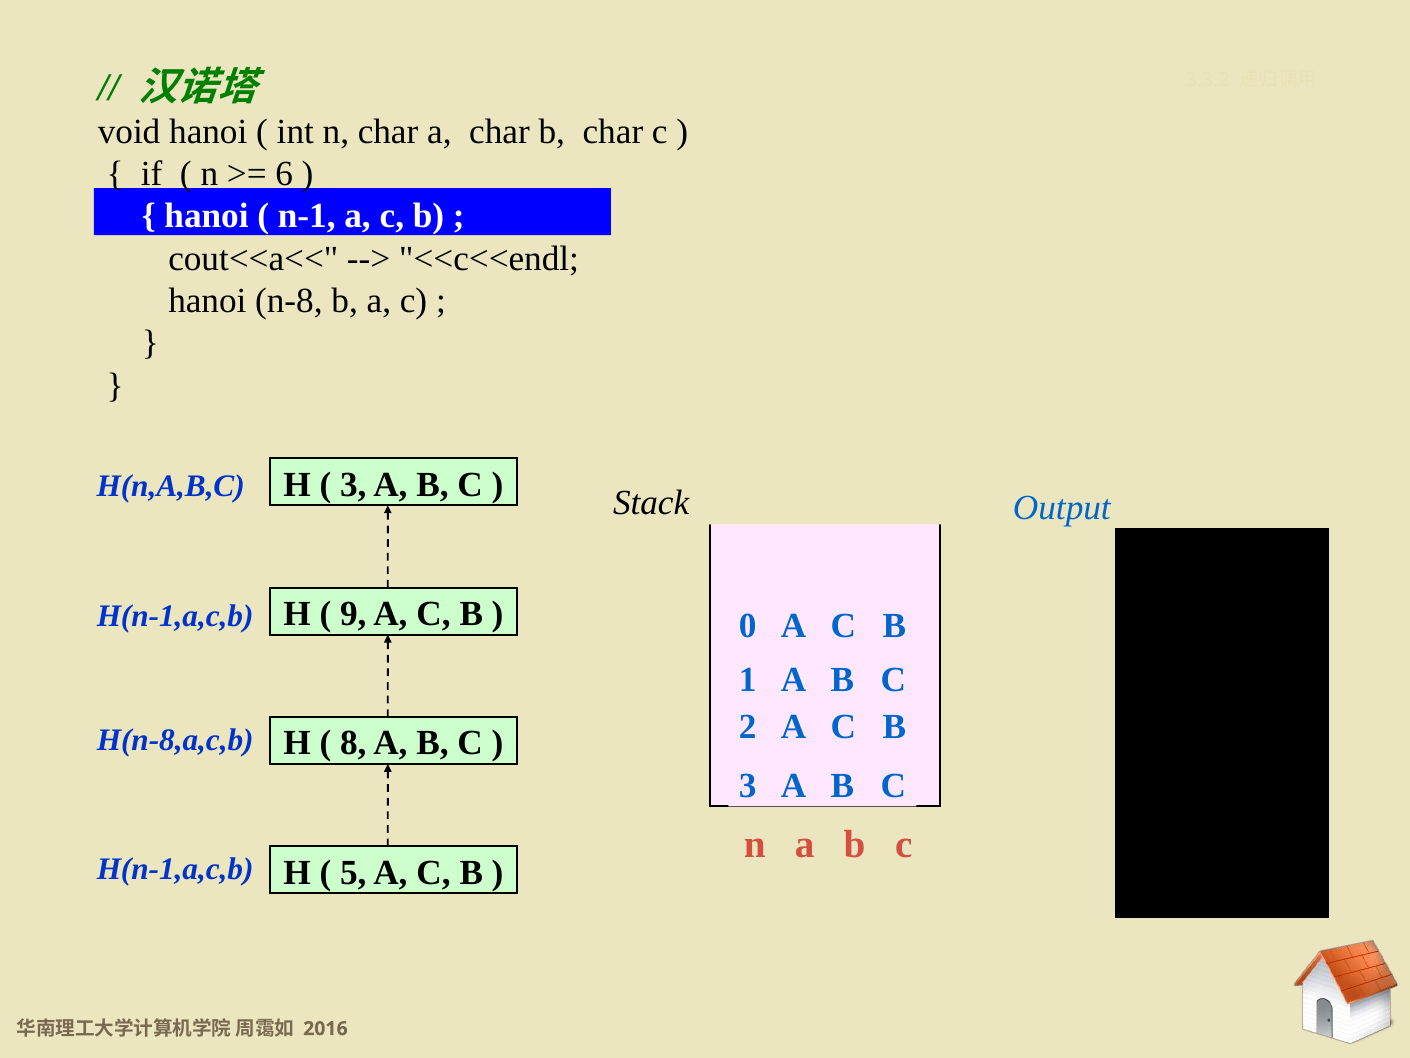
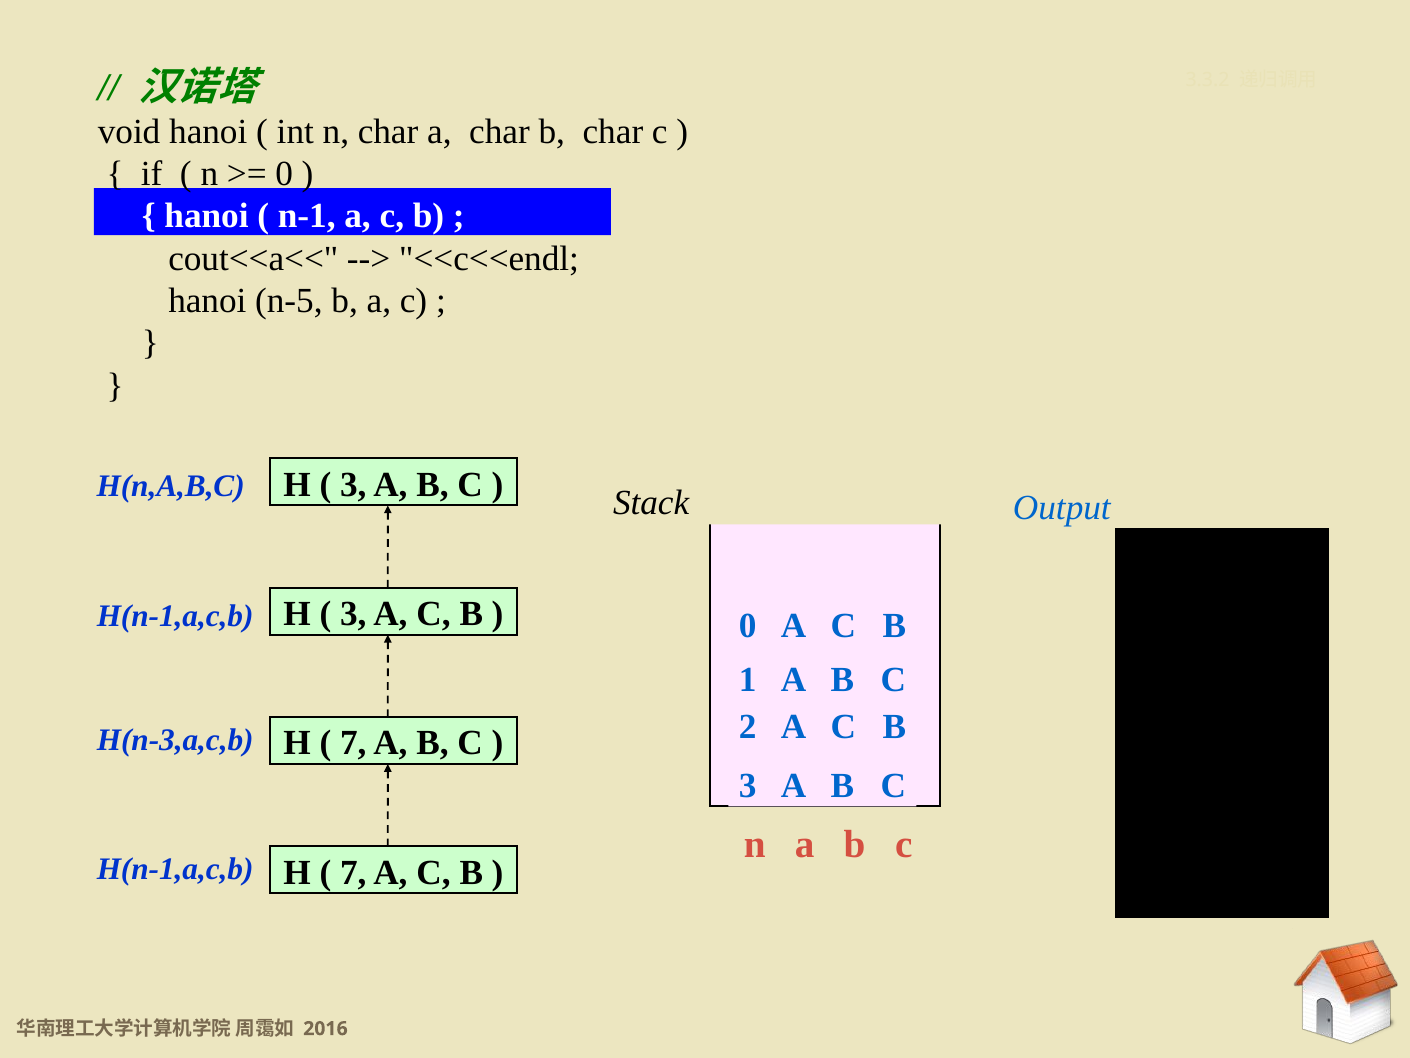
6 at (284, 174): 6 -> 0
n-8: n-8 -> n-5
9 at (353, 613): 9 -> 3
H(n-8,a,c,b: H(n-8,a,c,b -> H(n-3,a,c,b
8 at (353, 743): 8 -> 7
5 at (353, 872): 5 -> 7
